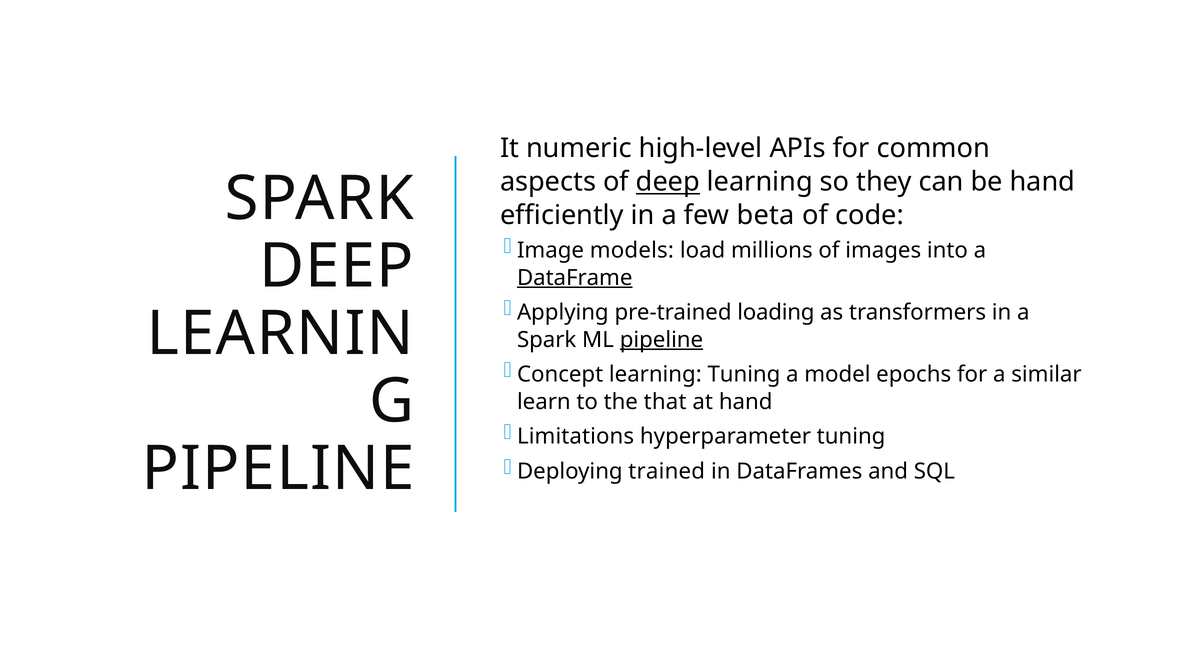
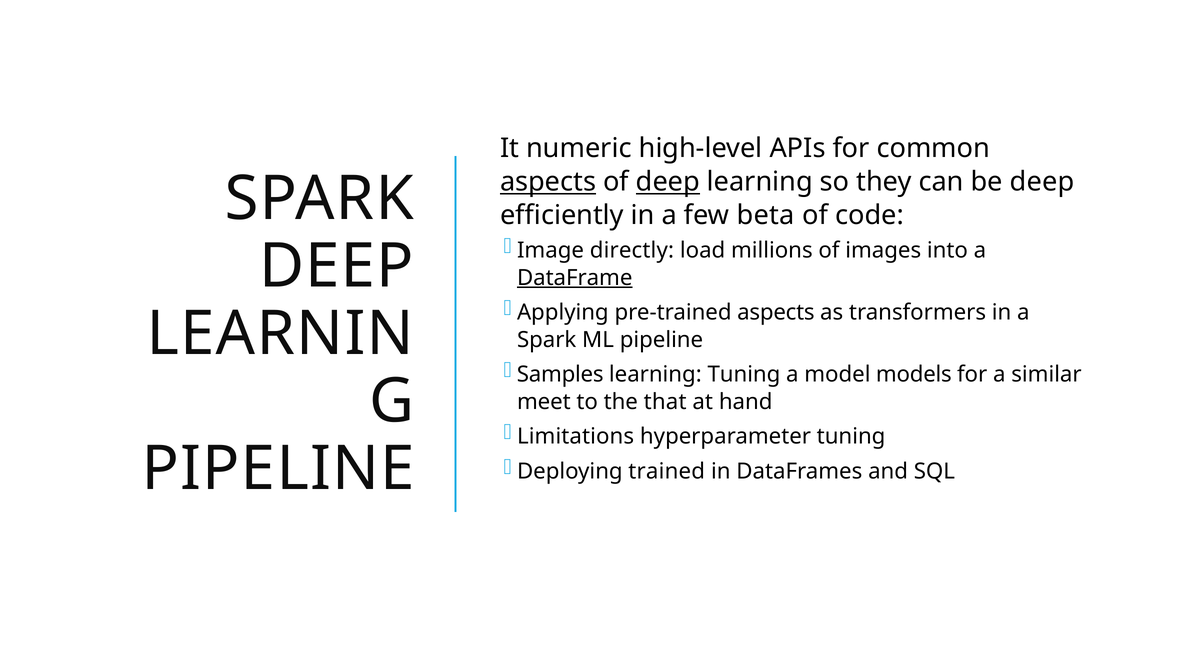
aspects at (548, 182) underline: none -> present
be hand: hand -> deep
models: models -> directly
pre-trained loading: loading -> aspects
pipeline at (661, 340) underline: present -> none
Concept: Concept -> Samples
epochs: epochs -> models
learn: learn -> meet
